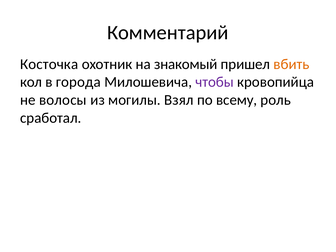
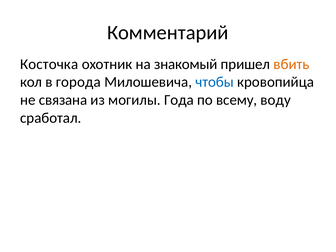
чтобы colour: purple -> blue
волосы: волосы -> связана
Взял: Взял -> Года
роль: роль -> воду
